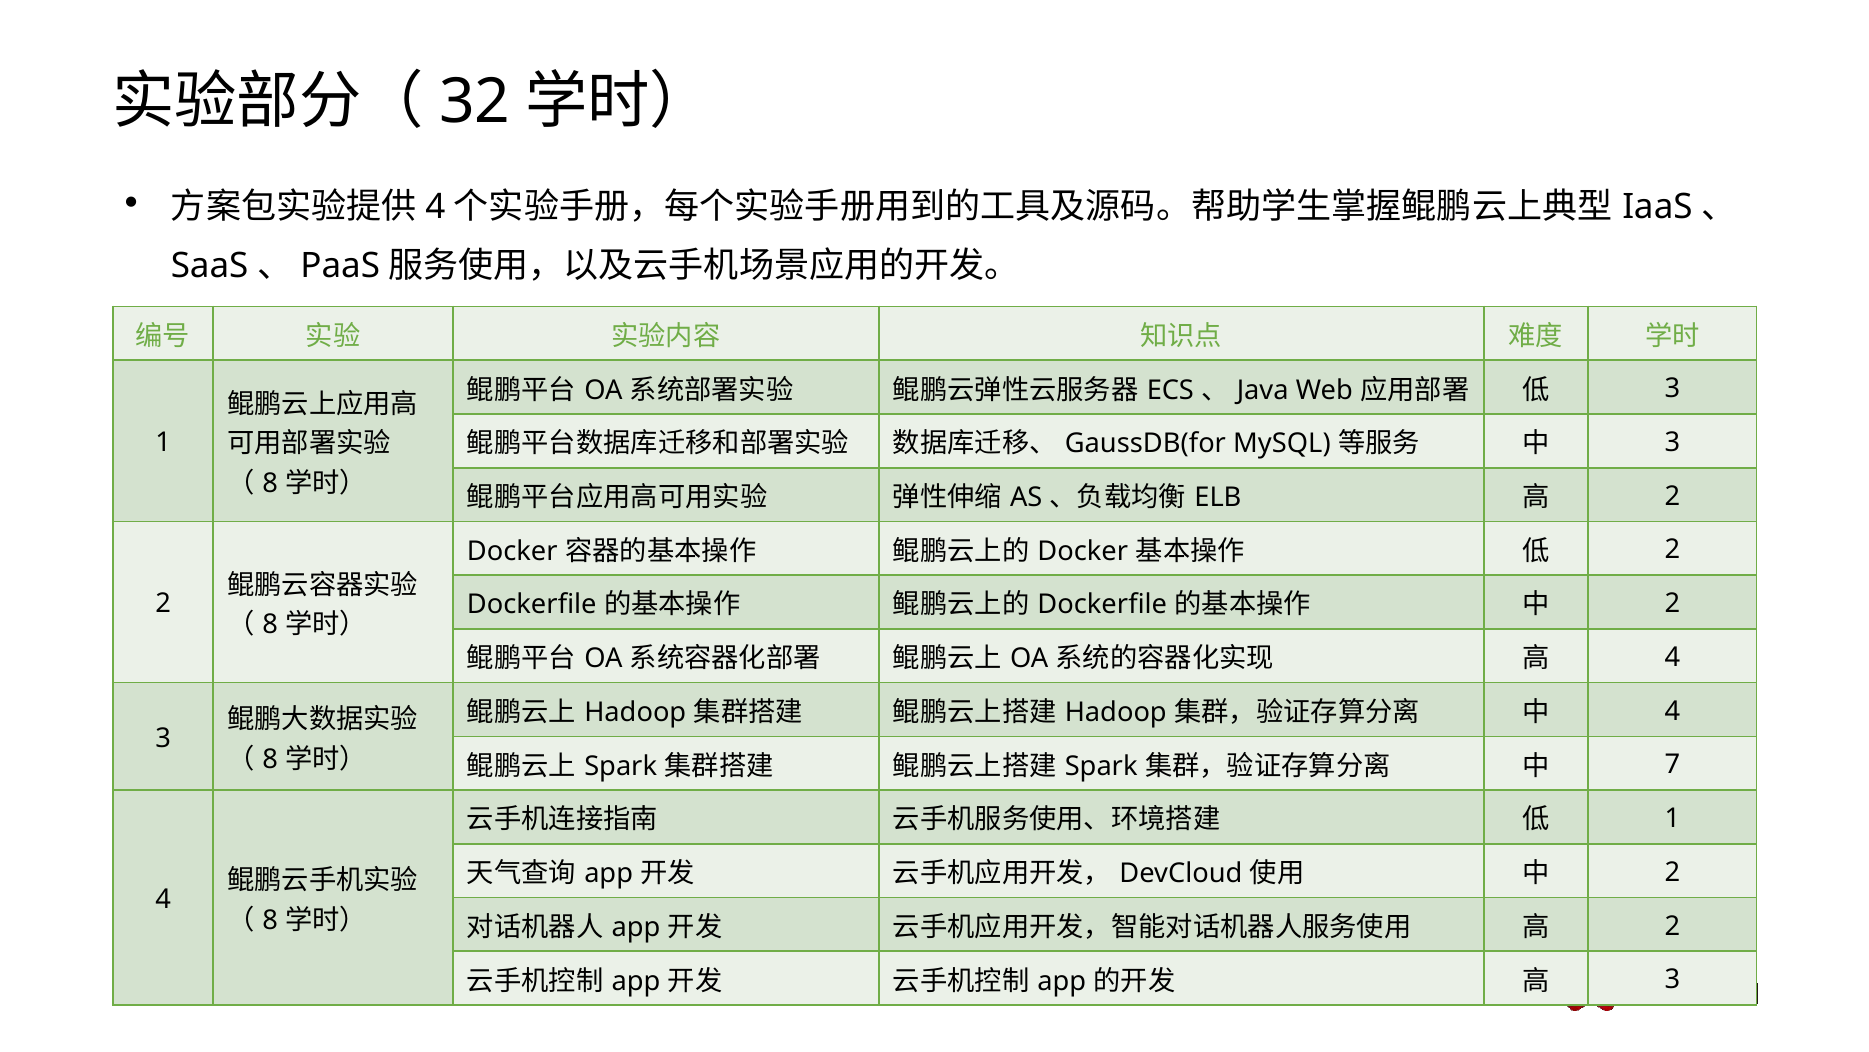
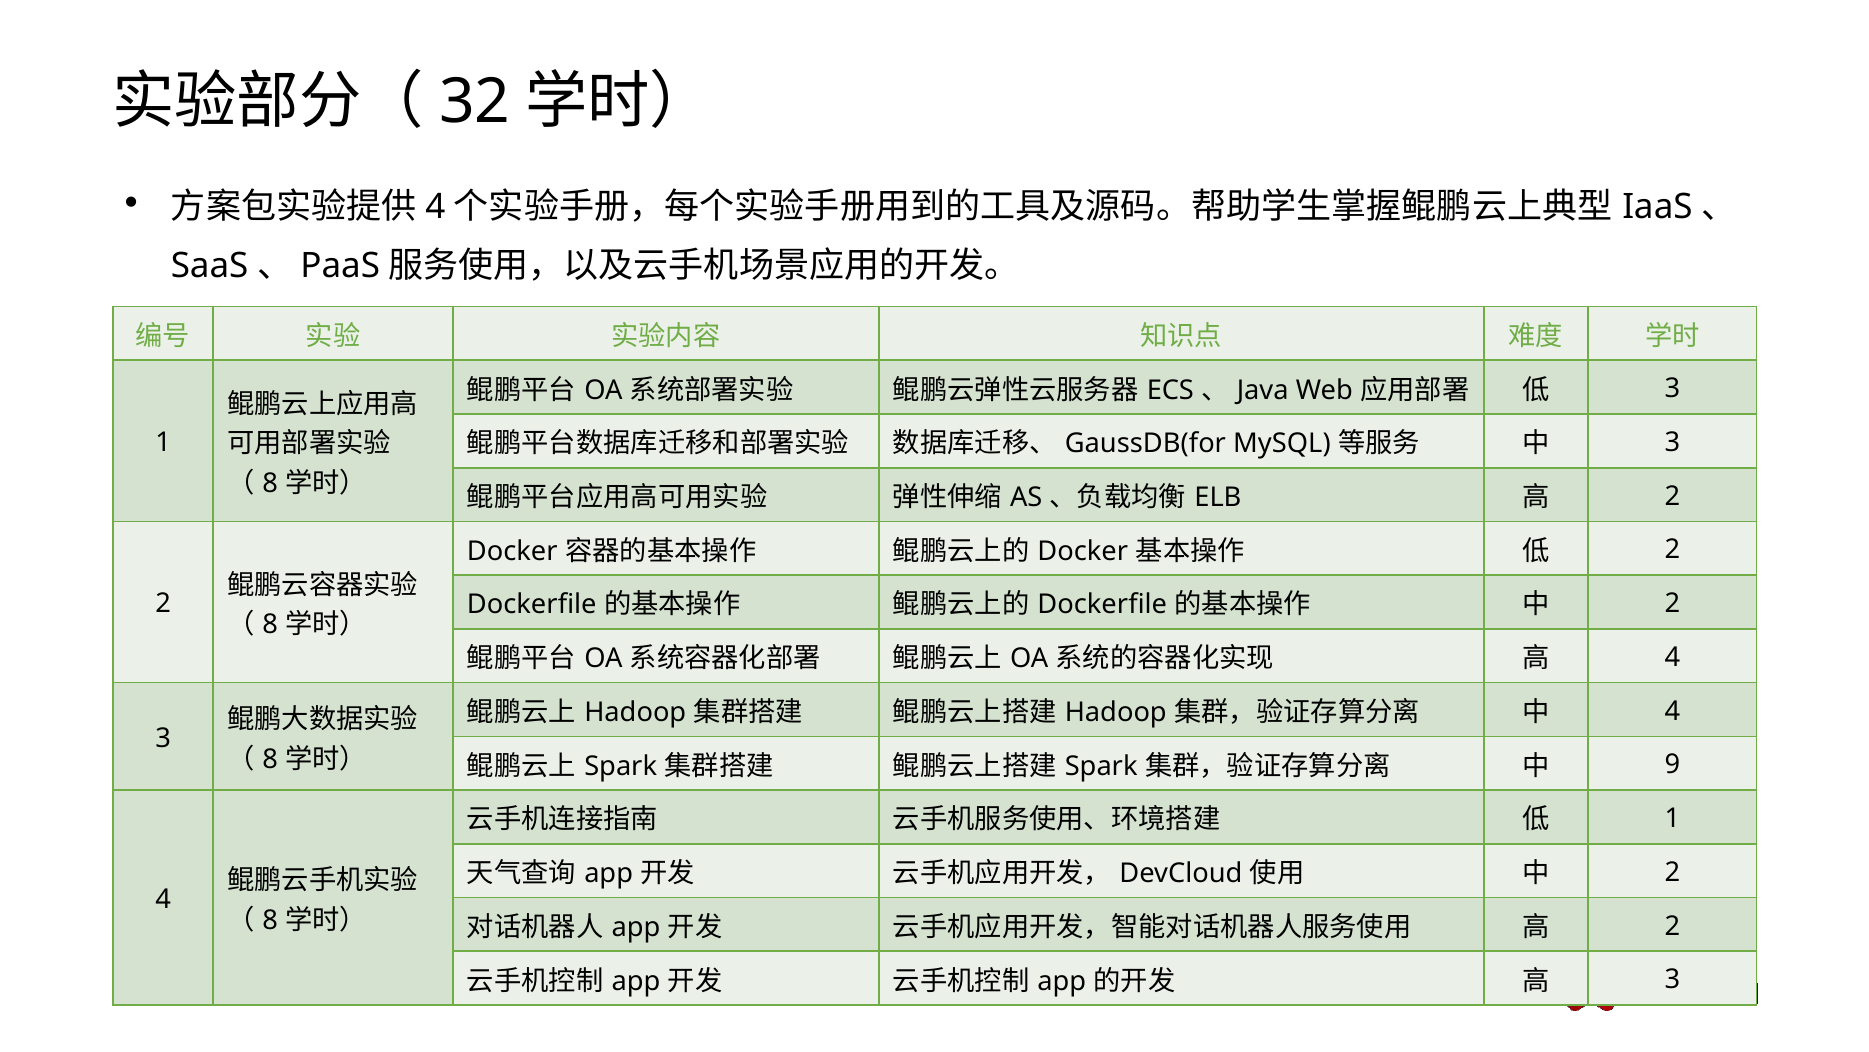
7 at (1672, 764): 7 -> 9
